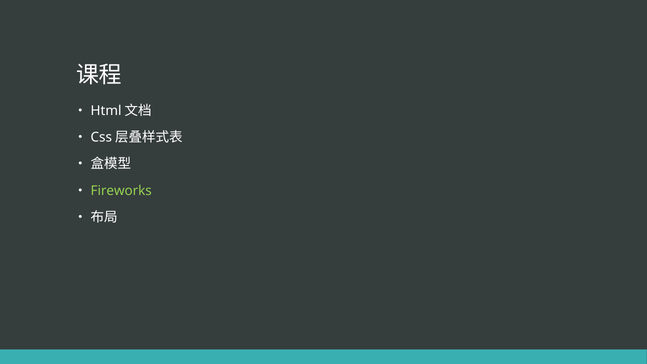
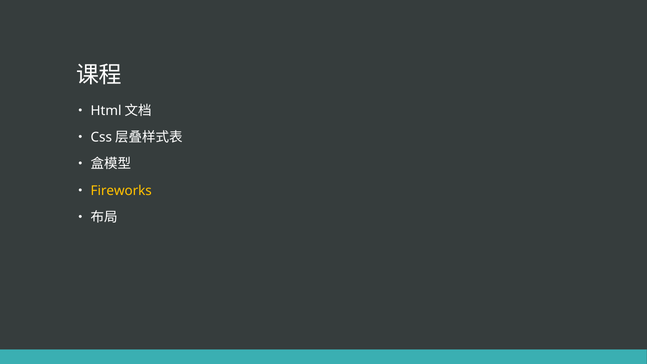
Fireworks colour: light green -> yellow
